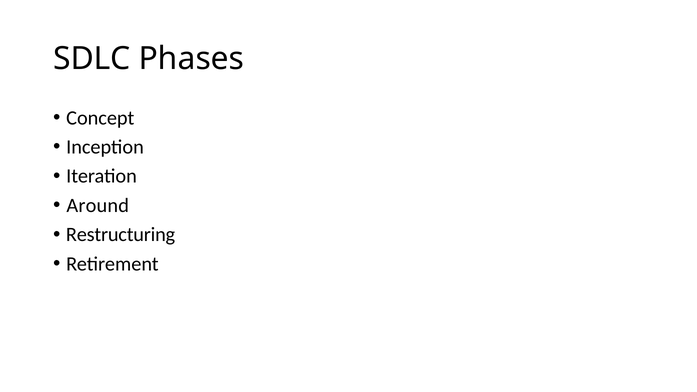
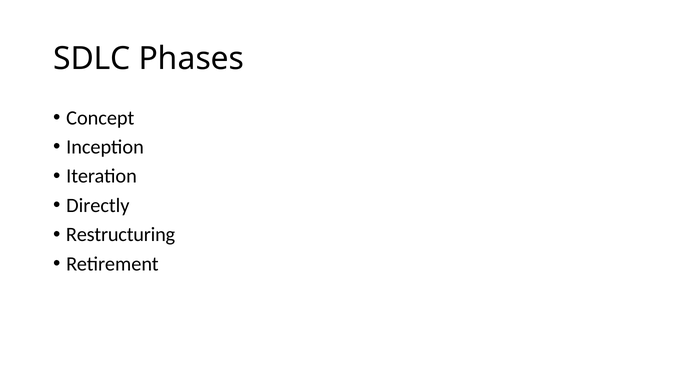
Around: Around -> Directly
